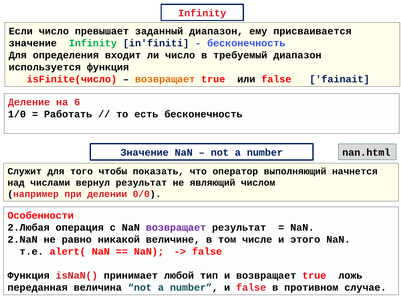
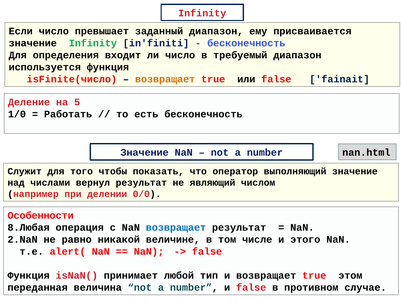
6: 6 -> 5
выполняющий начнется: начнется -> значение
2.Любая: 2.Любая -> 8.Любая
возвращает at (176, 227) colour: purple -> blue
ложь: ложь -> этом
